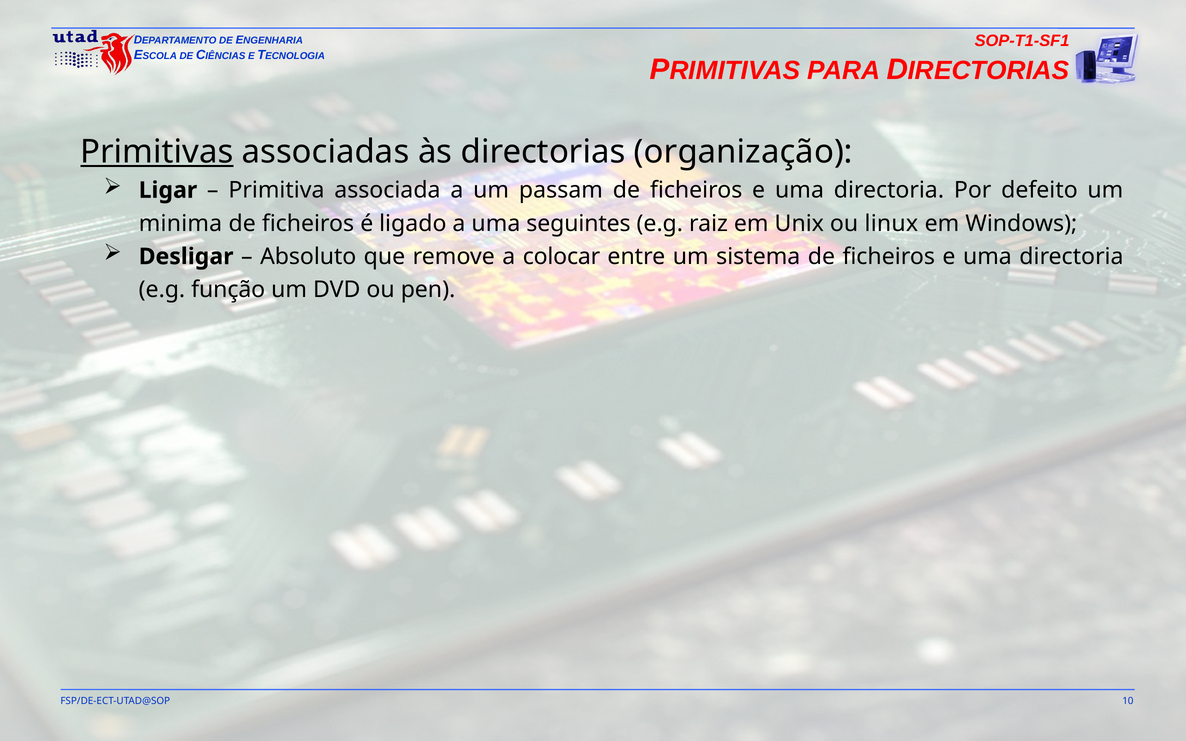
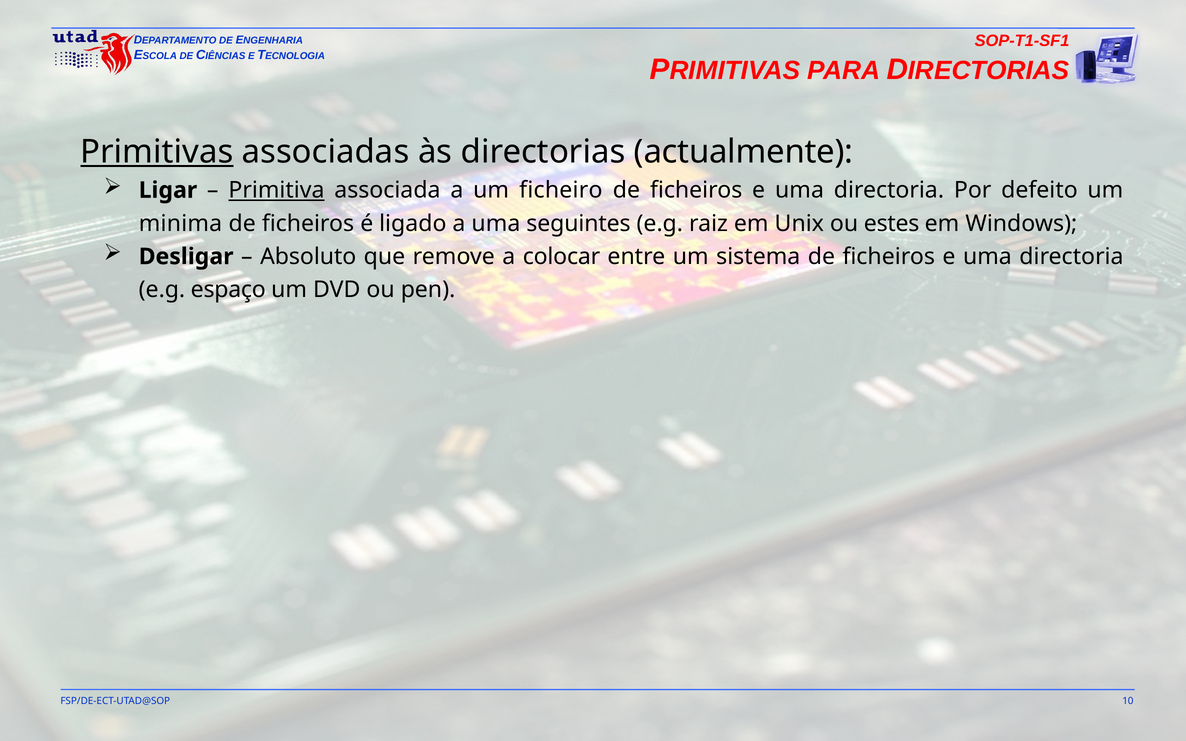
organização: organização -> actualmente
Primitiva underline: none -> present
passam: passam -> ficheiro
linux: linux -> estes
função: função -> espaço
